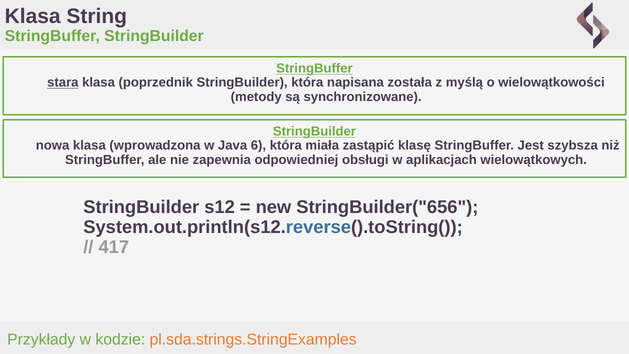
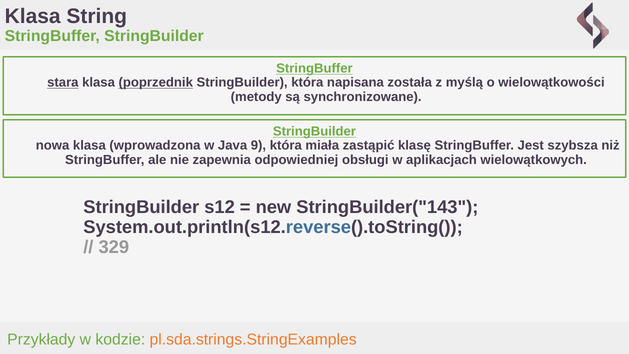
poprzednik underline: none -> present
6: 6 -> 9
StringBuilder("656: StringBuilder("656 -> StringBuilder("143
417: 417 -> 329
